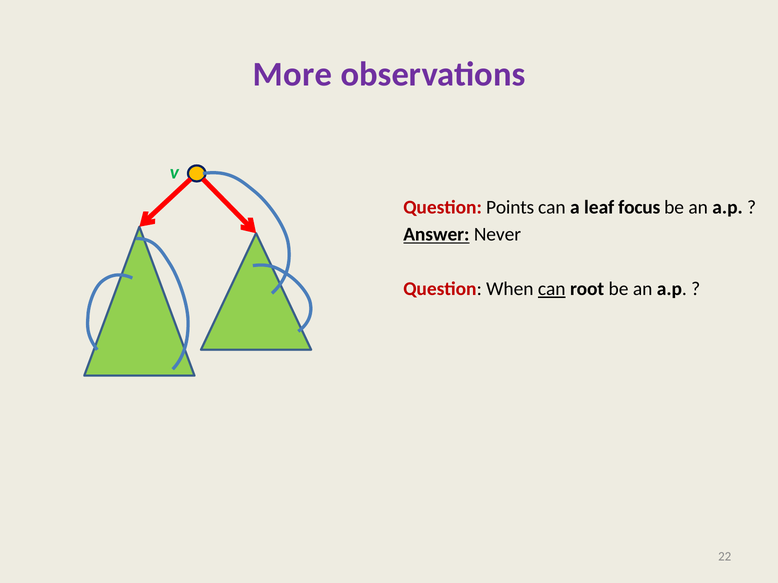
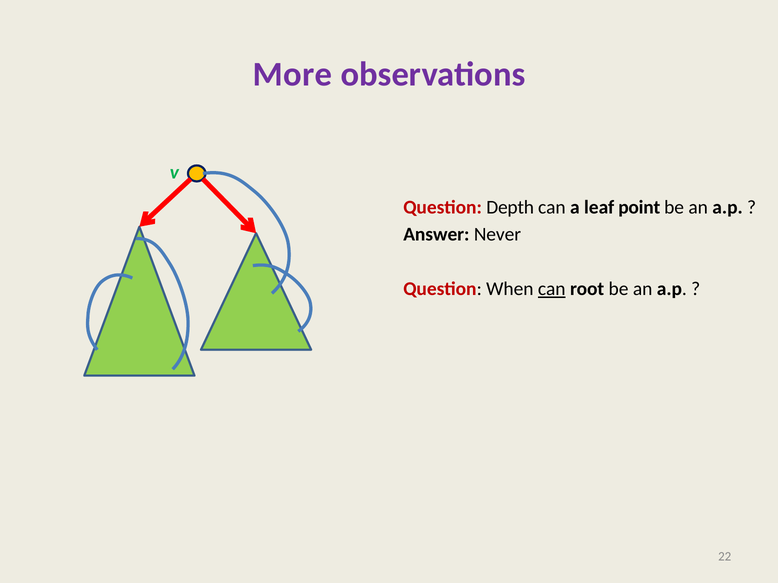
Points: Points -> Depth
focus: focus -> point
Answer underline: present -> none
